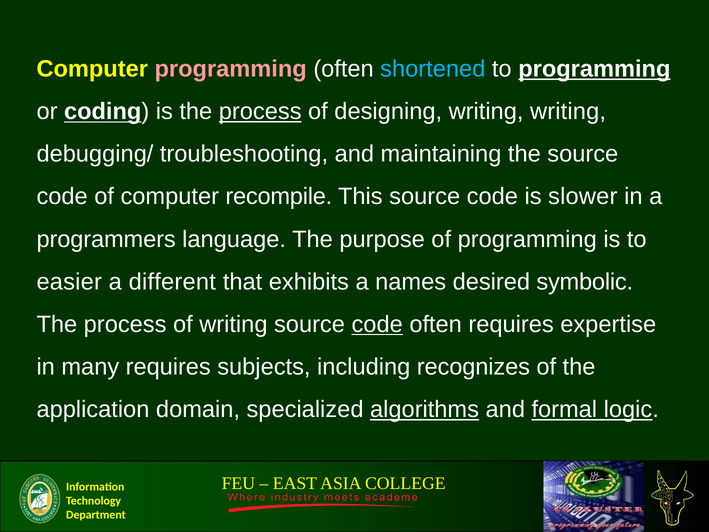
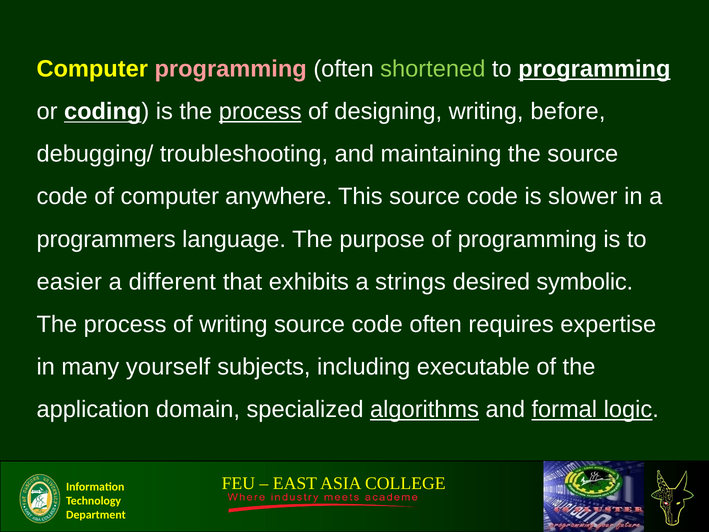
shortened colour: light blue -> light green
writing writing: writing -> before
recompile: recompile -> anywhere
names: names -> strings
code at (377, 324) underline: present -> none
many requires: requires -> yourself
recognizes: recognizes -> executable
